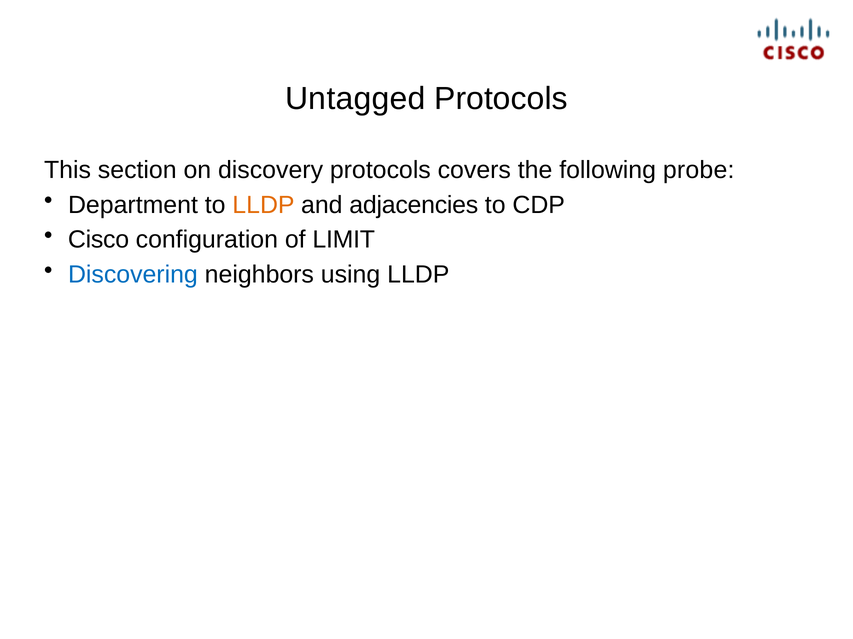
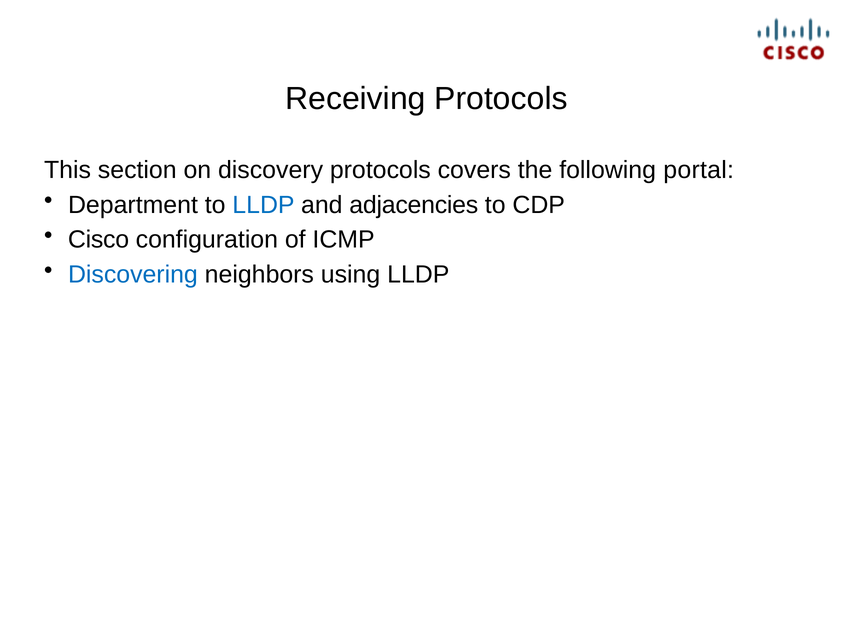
Untagged: Untagged -> Receiving
probe: probe -> portal
LLDP at (263, 205) colour: orange -> blue
LIMIT: LIMIT -> ICMP
